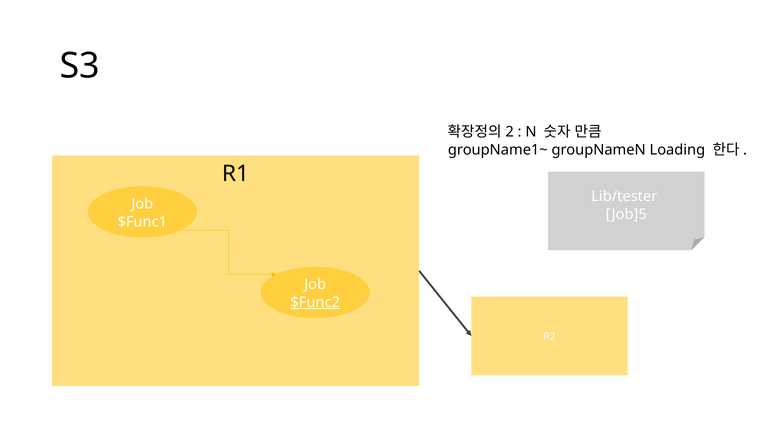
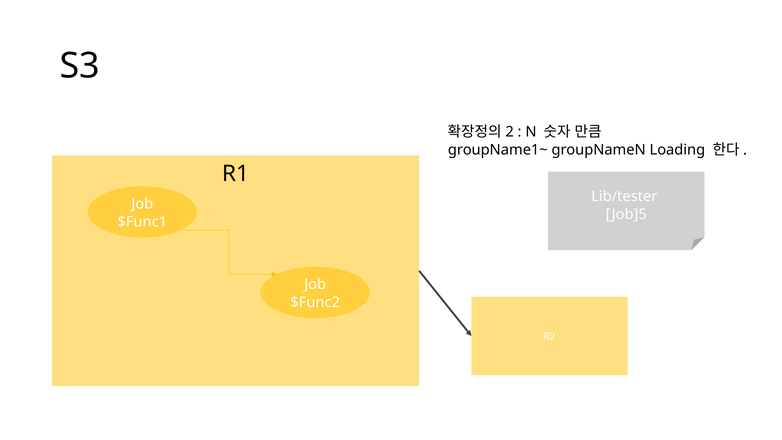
$Func2 underline: present -> none
